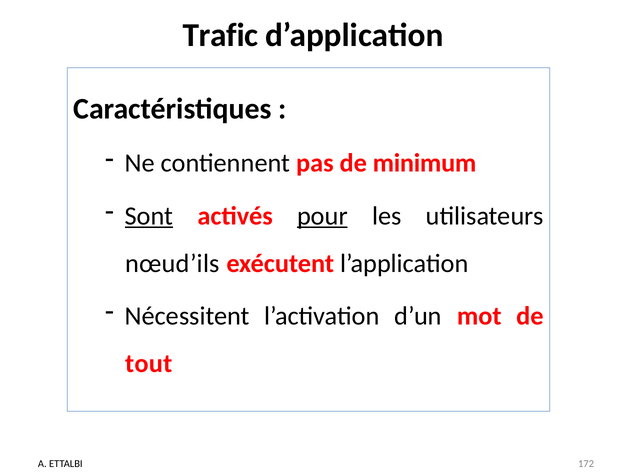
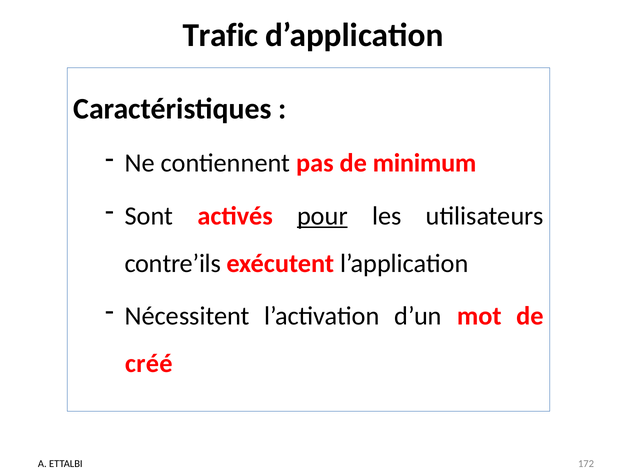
Sont underline: present -> none
nœud’ils: nœud’ils -> contre’ils
tout: tout -> créé
